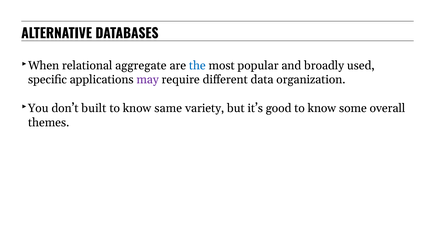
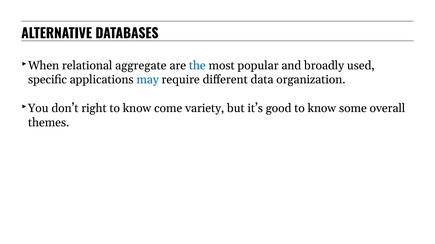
may colour: purple -> blue
built: built -> right
same: same -> come
